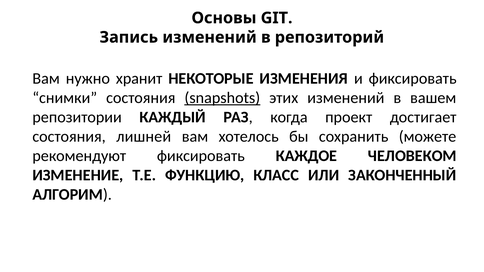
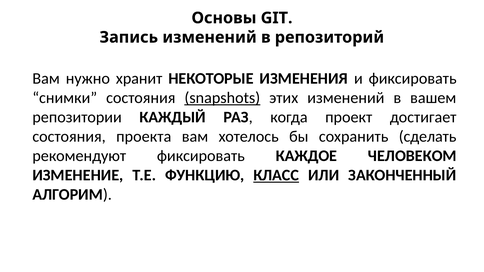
лишней: лишней -> проекта
можете: можете -> сделать
КЛАСС underline: none -> present
